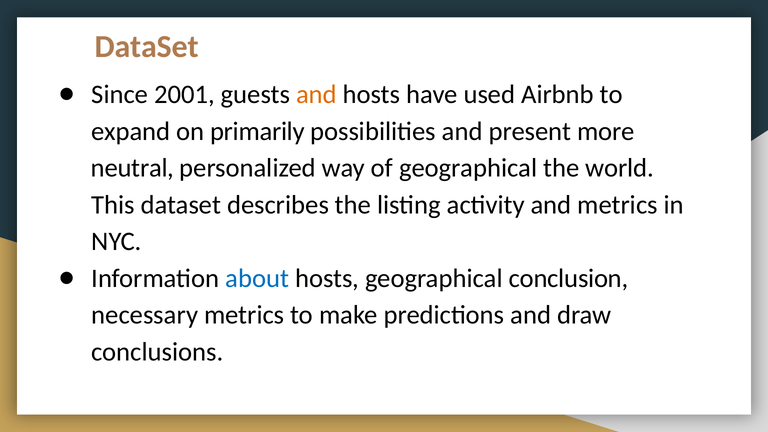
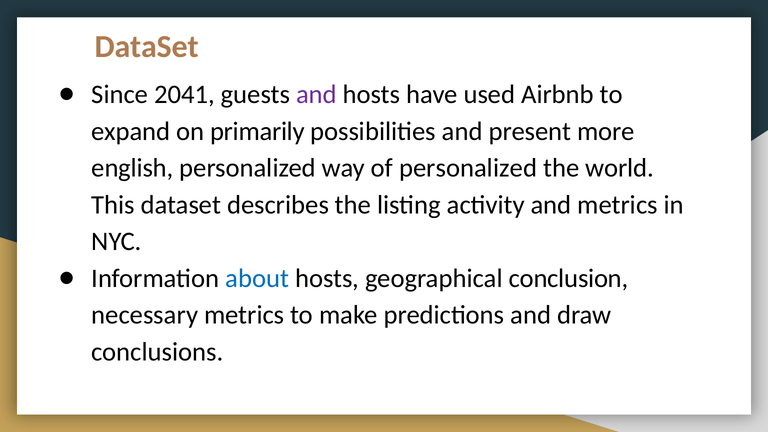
2001: 2001 -> 2041
and at (316, 95) colour: orange -> purple
neutral: neutral -> english
of geographical: geographical -> personalized
